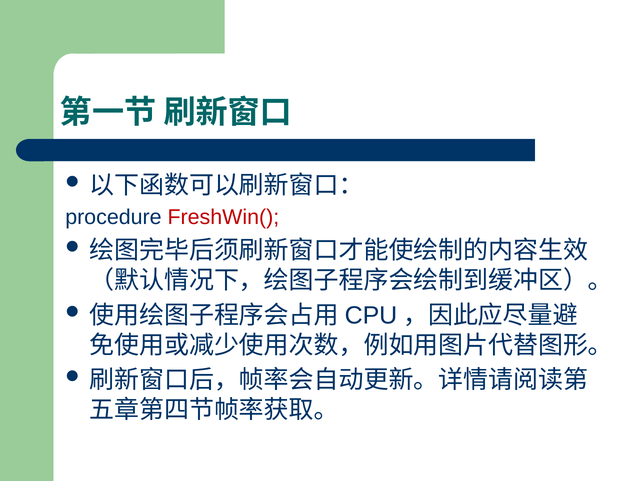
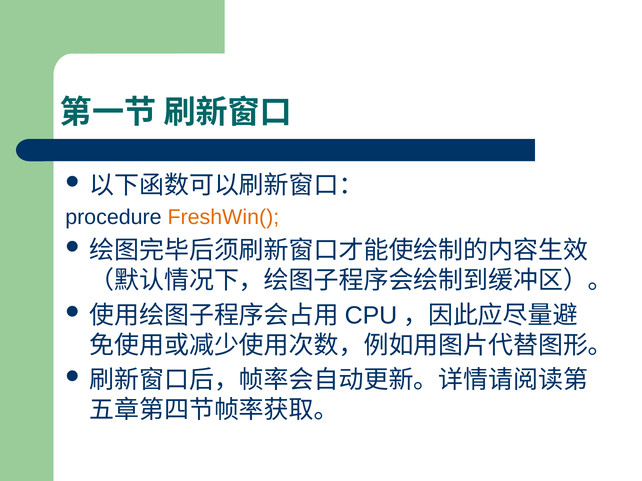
FreshWin( colour: red -> orange
